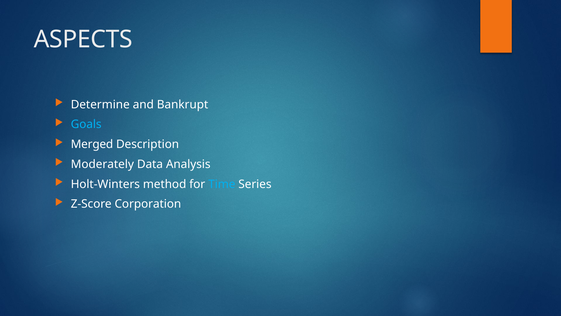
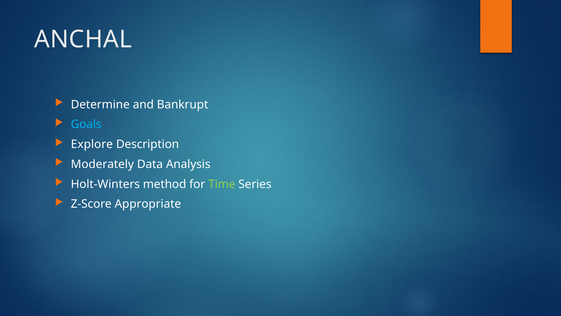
ASPECTS: ASPECTS -> ANCHAL
Merged: Merged -> Explore
Time colour: light blue -> light green
Corporation: Corporation -> Appropriate
